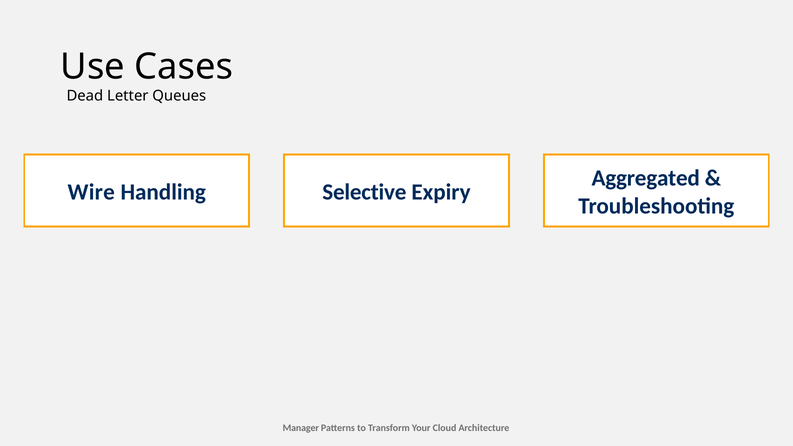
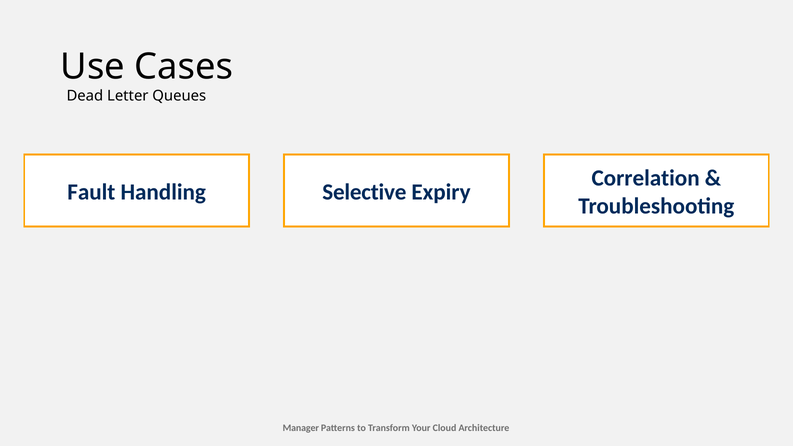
Aggregated: Aggregated -> Correlation
Wire: Wire -> Fault
